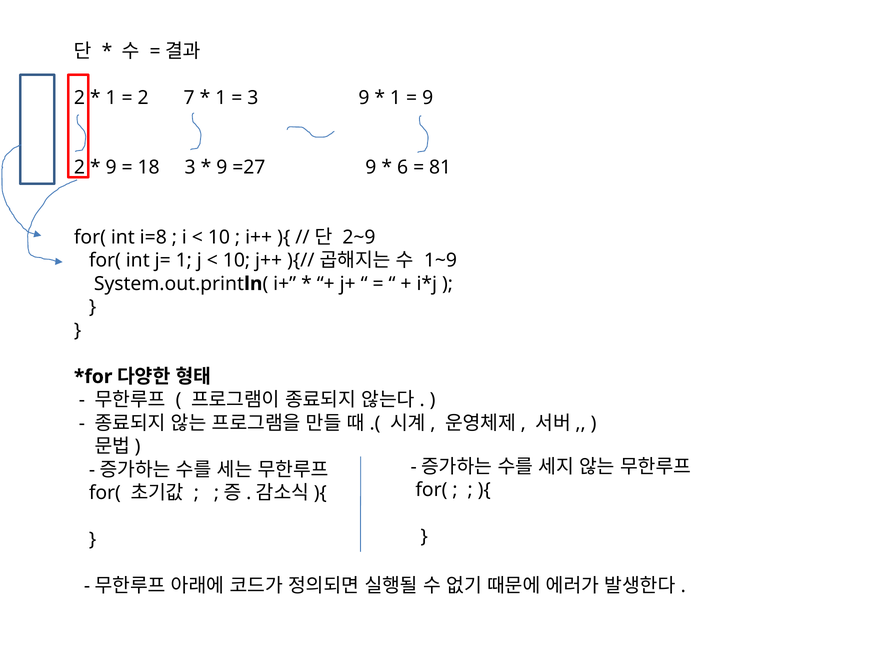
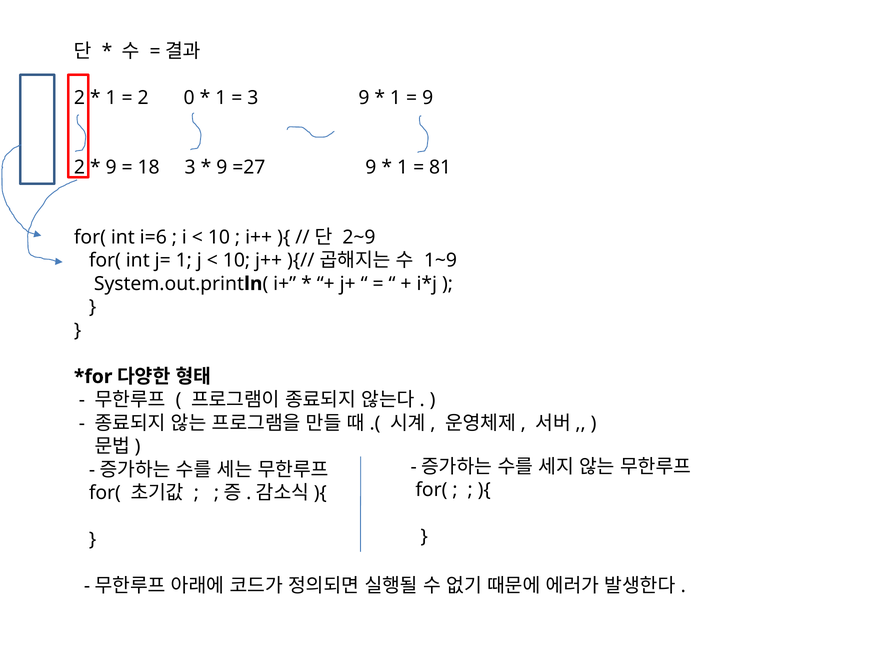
7: 7 -> 0
6 at (403, 167): 6 -> 1
i=8: i=8 -> i=6
